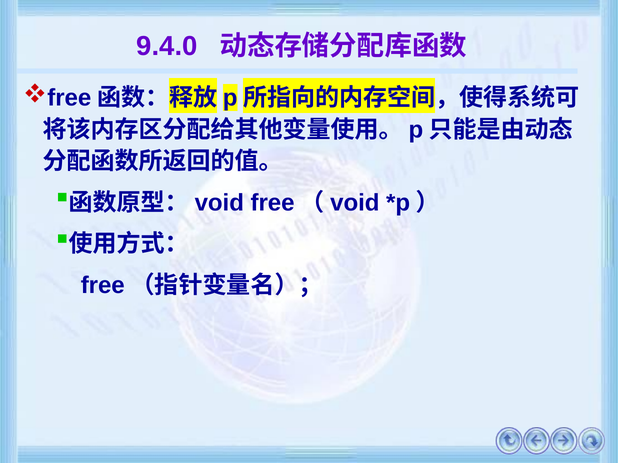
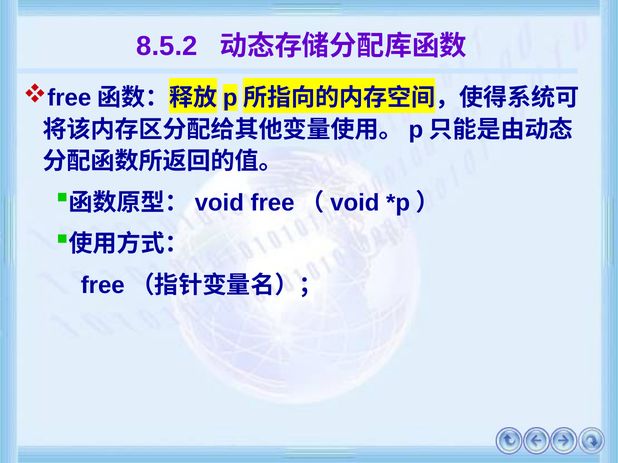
9.4.0: 9.4.0 -> 8.5.2
